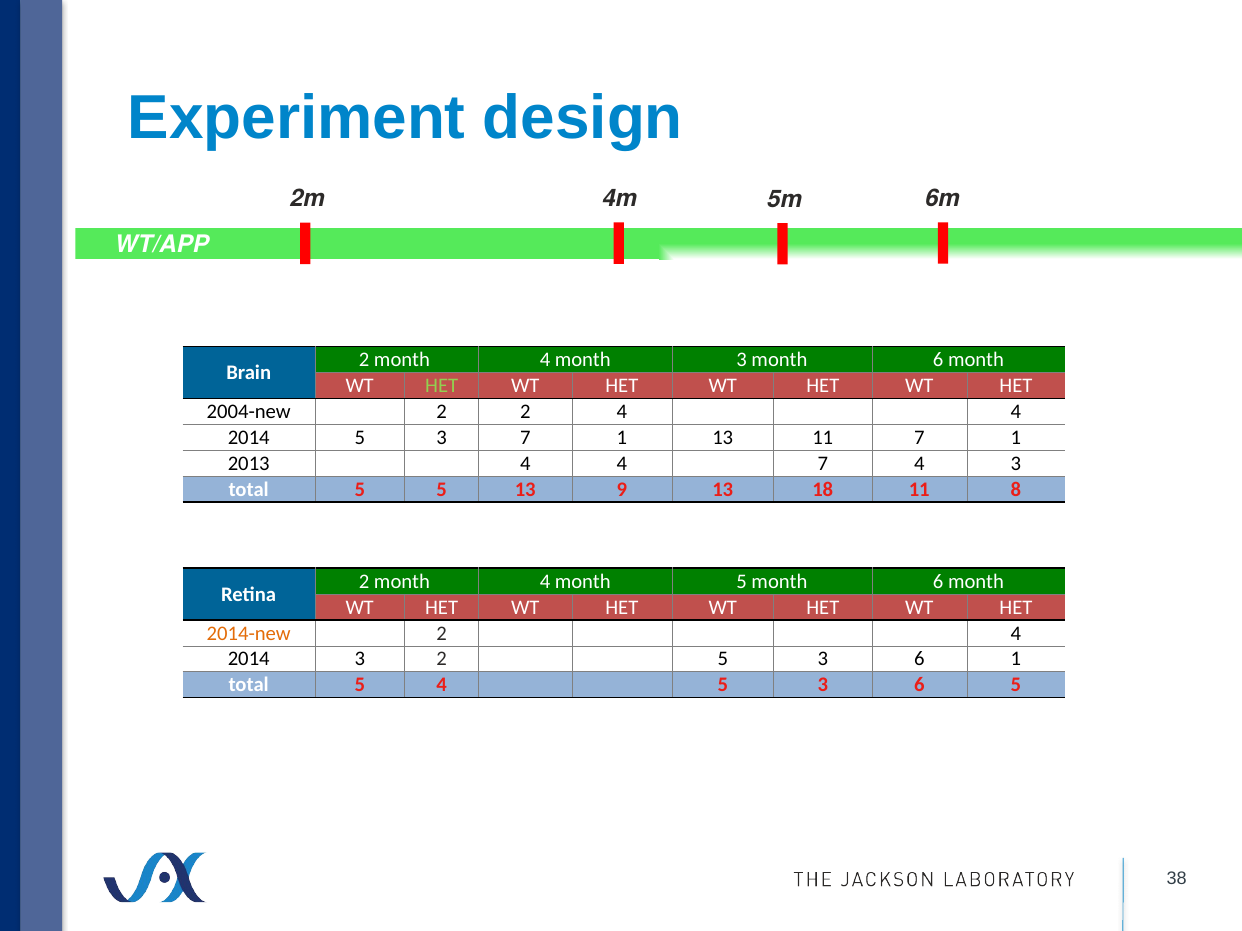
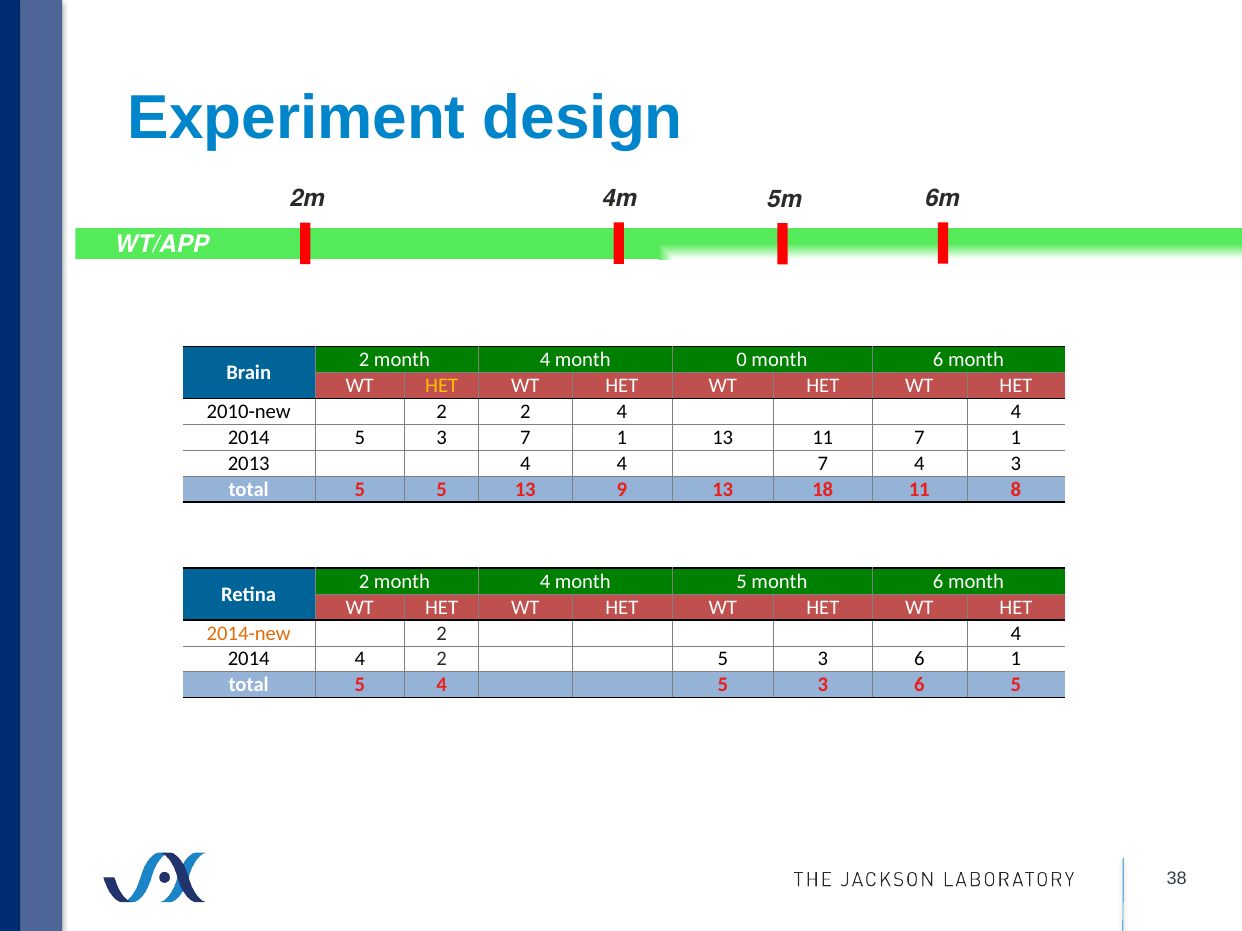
month 3: 3 -> 0
HET at (442, 386) colour: light green -> yellow
2004-new: 2004-new -> 2010-new
2014 3: 3 -> 4
